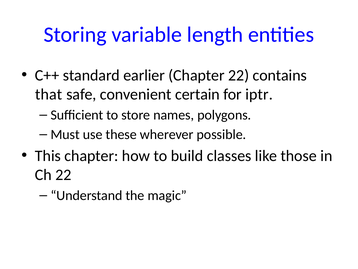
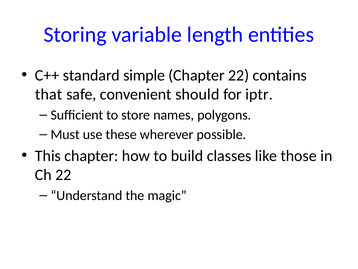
earlier: earlier -> simple
certain: certain -> should
